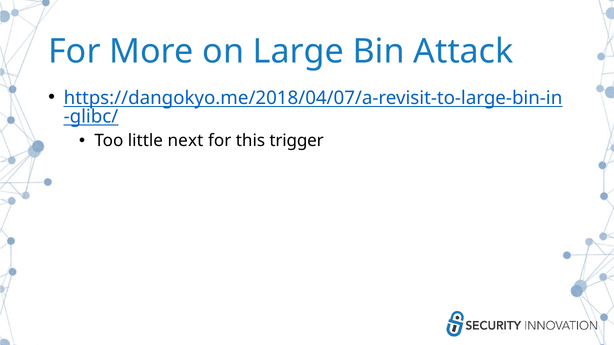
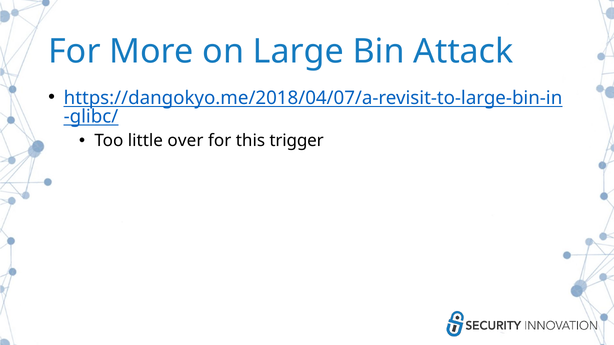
next: next -> over
